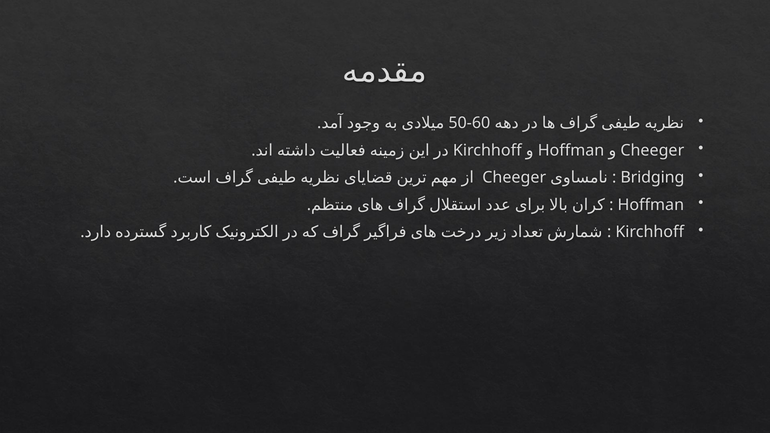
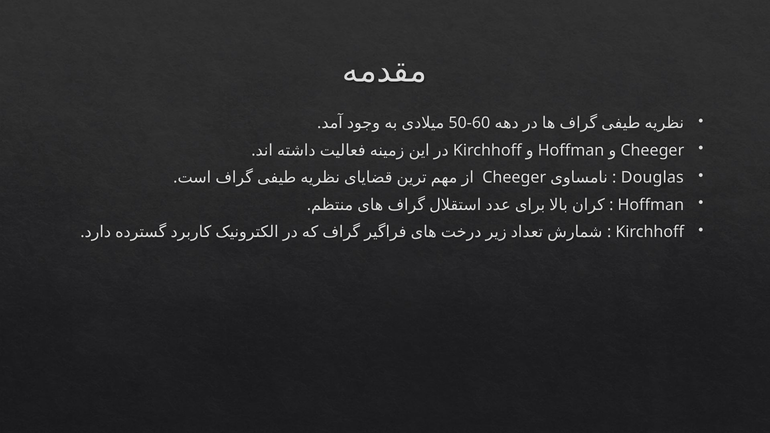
Bridging: Bridging -> Douglas
